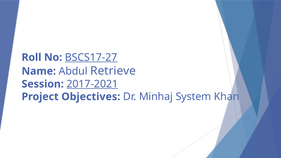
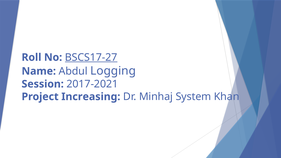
Retrieve: Retrieve -> Logging
2017-2021 underline: present -> none
Objectives: Objectives -> Increasing
